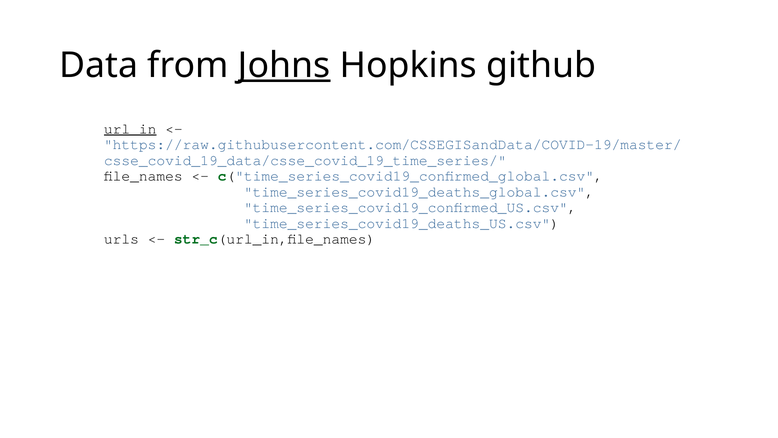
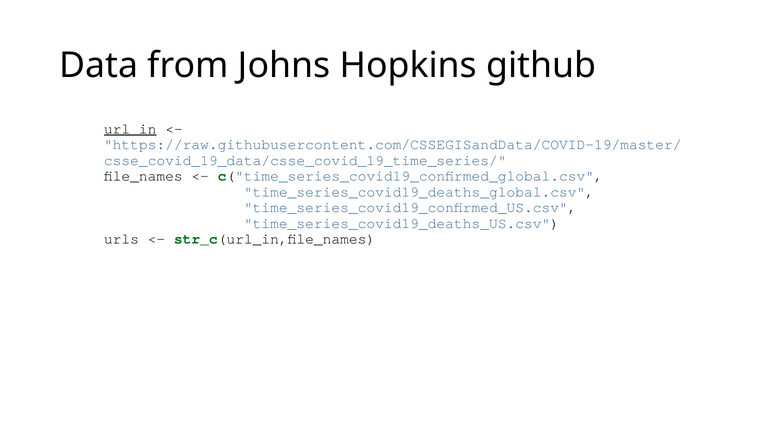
Johns underline: present -> none
